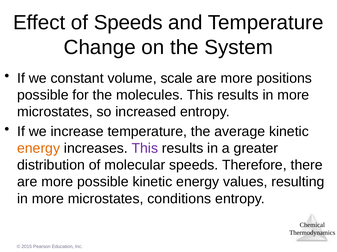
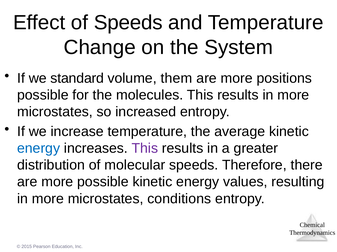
constant: constant -> standard
scale: scale -> them
energy at (39, 149) colour: orange -> blue
